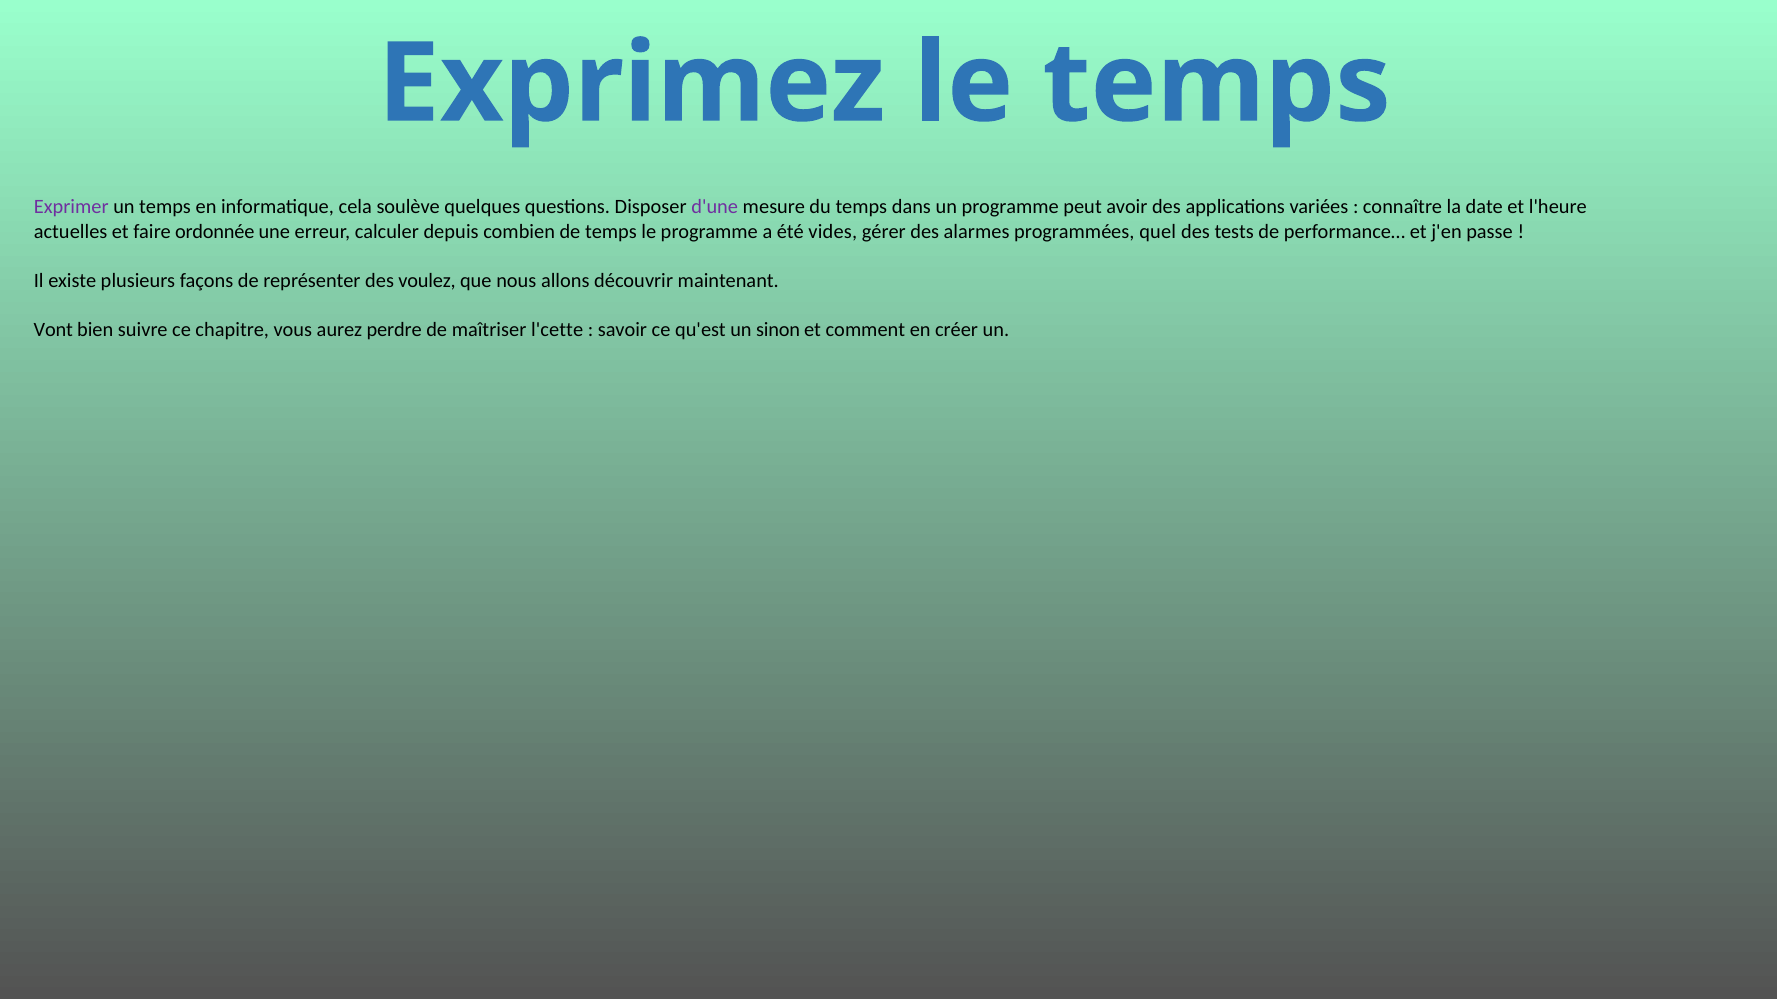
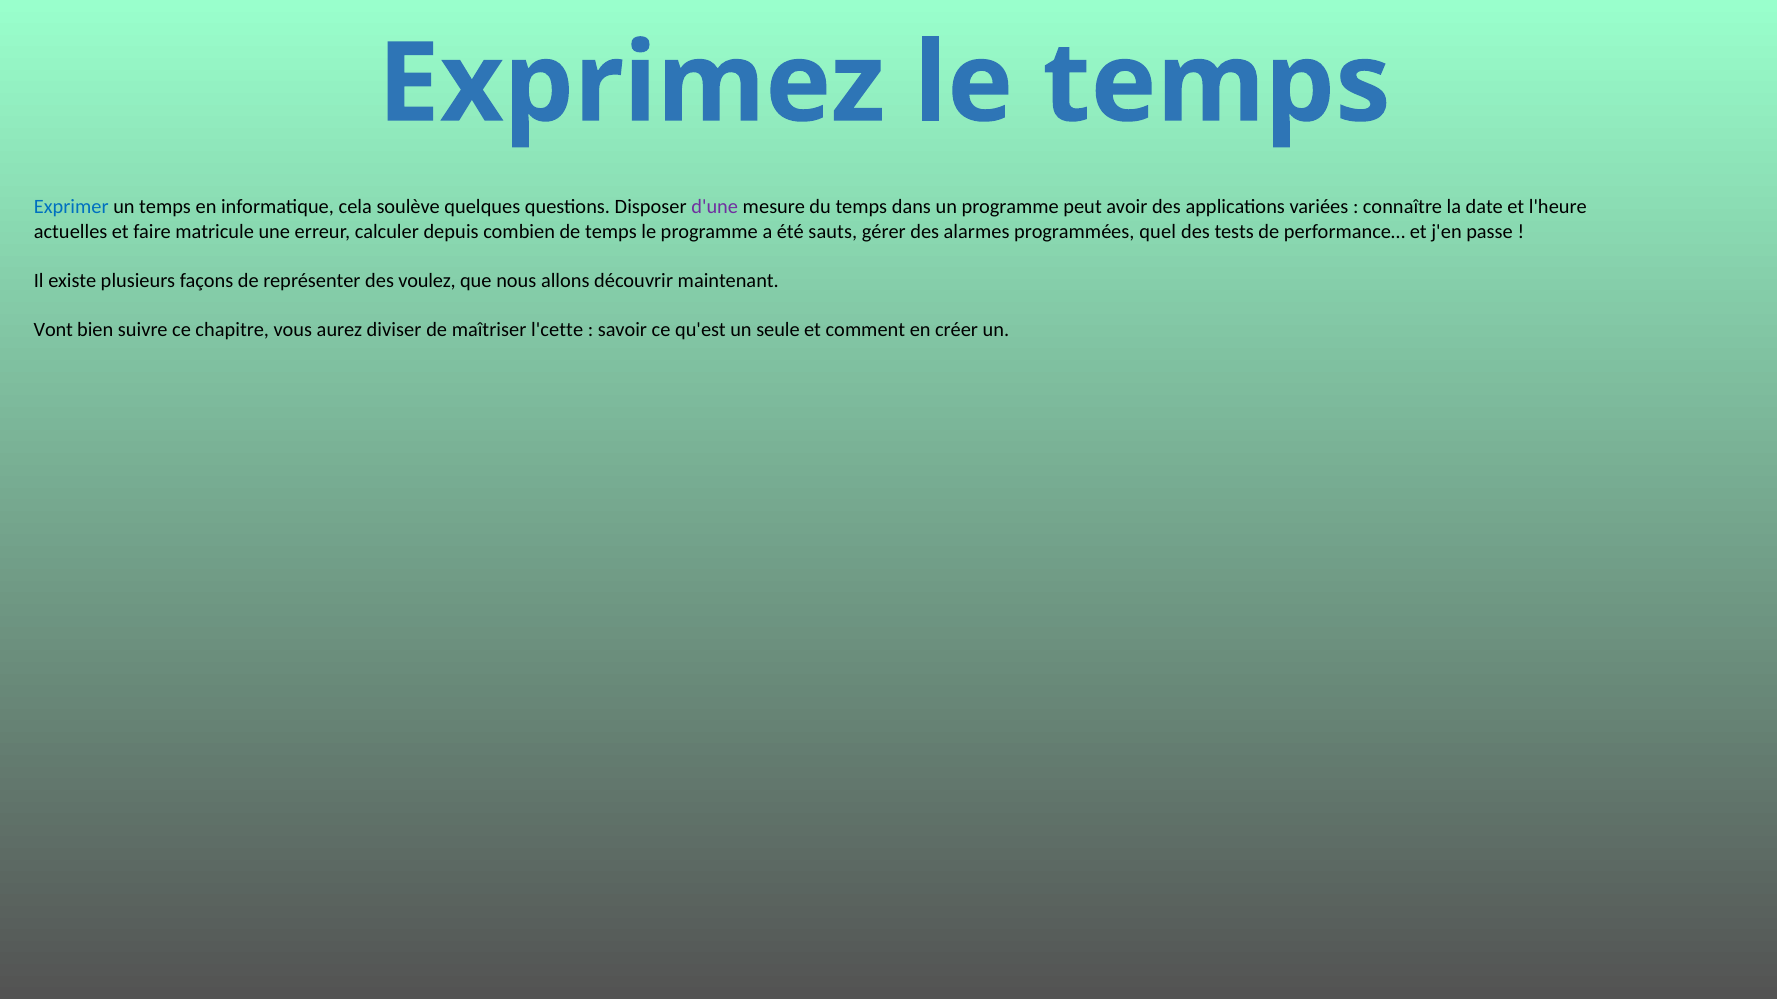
Exprimer colour: purple -> blue
ordonnée: ordonnée -> matricule
vides: vides -> sauts
perdre: perdre -> diviser
sinon: sinon -> seule
